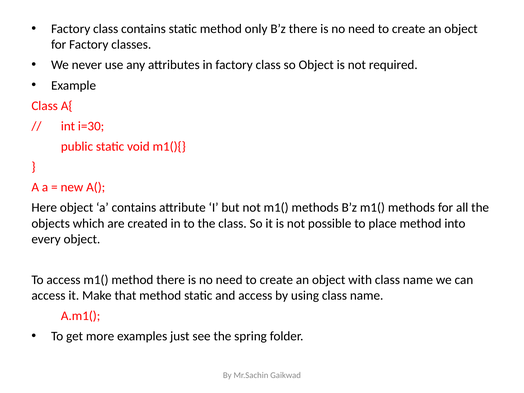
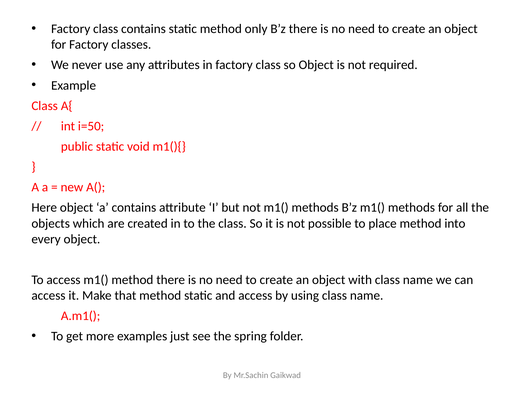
i=30: i=30 -> i=50
